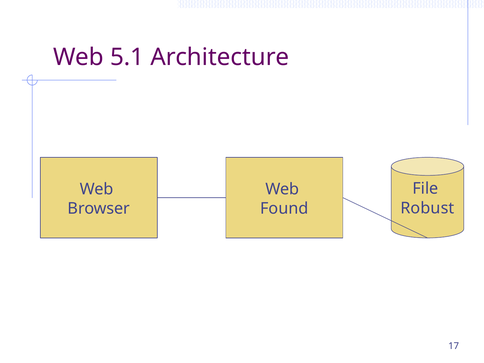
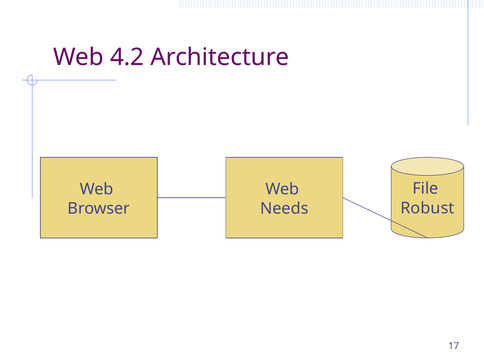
5.1: 5.1 -> 4.2
Found: Found -> Needs
